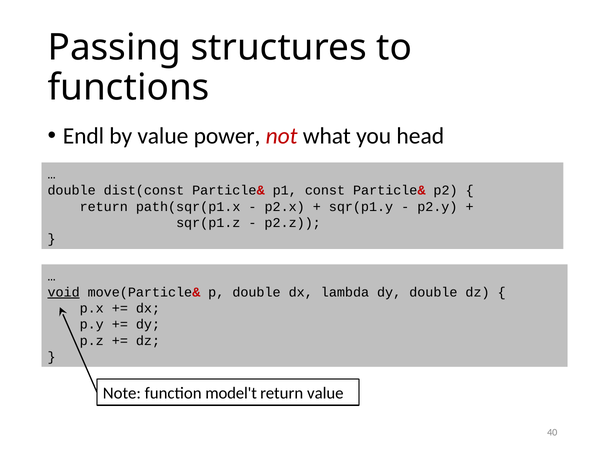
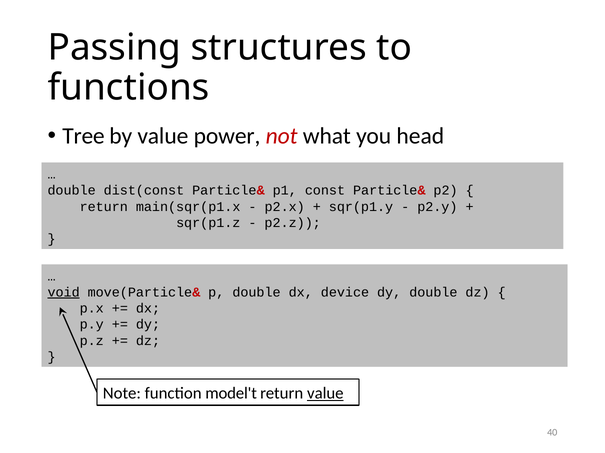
Endl: Endl -> Tree
path(sqr(p1.x: path(sqr(p1.x -> main(sqr(p1.x
lambda: lambda -> device
value at (325, 394) underline: none -> present
